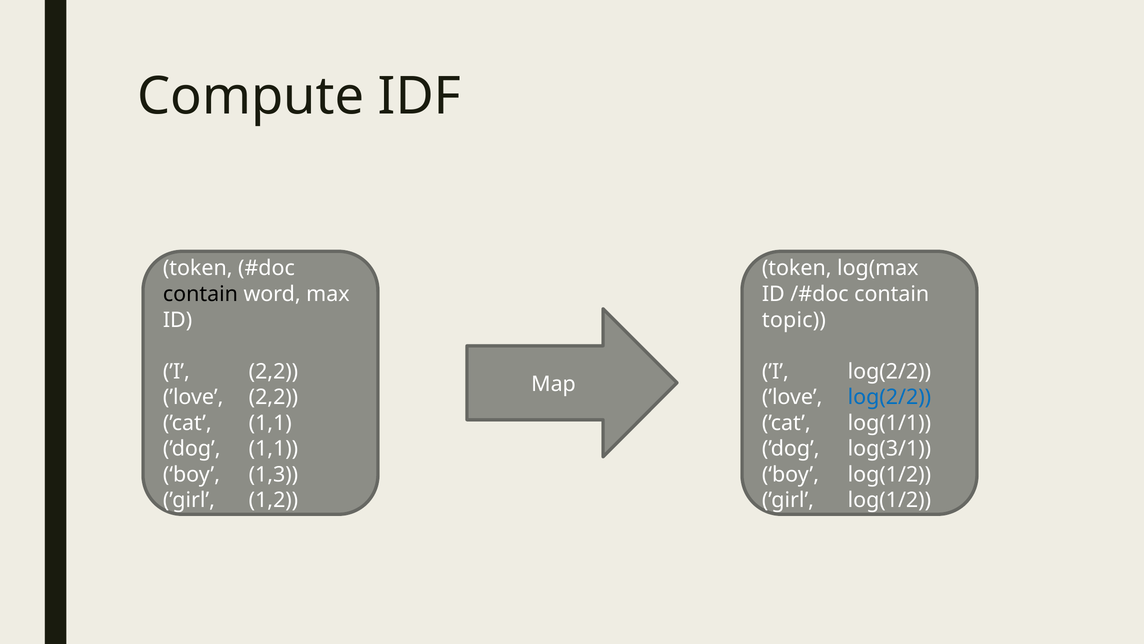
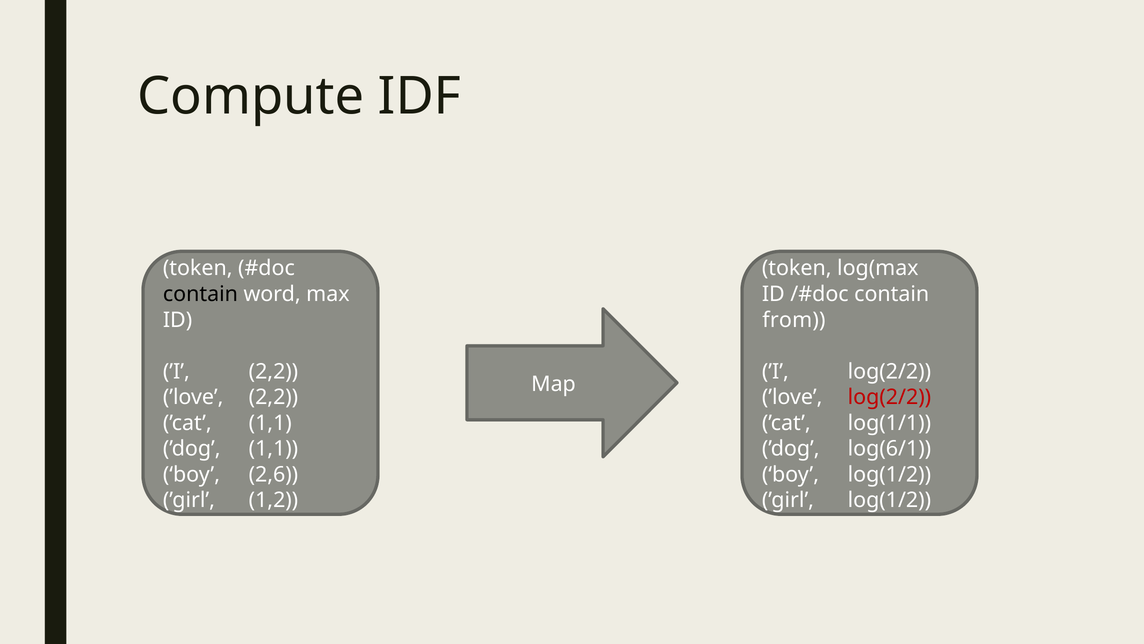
topic: topic -> from
log(2/2 at (889, 397) colour: blue -> red
log(3/1: log(3/1 -> log(6/1
1,3: 1,3 -> 2,6
